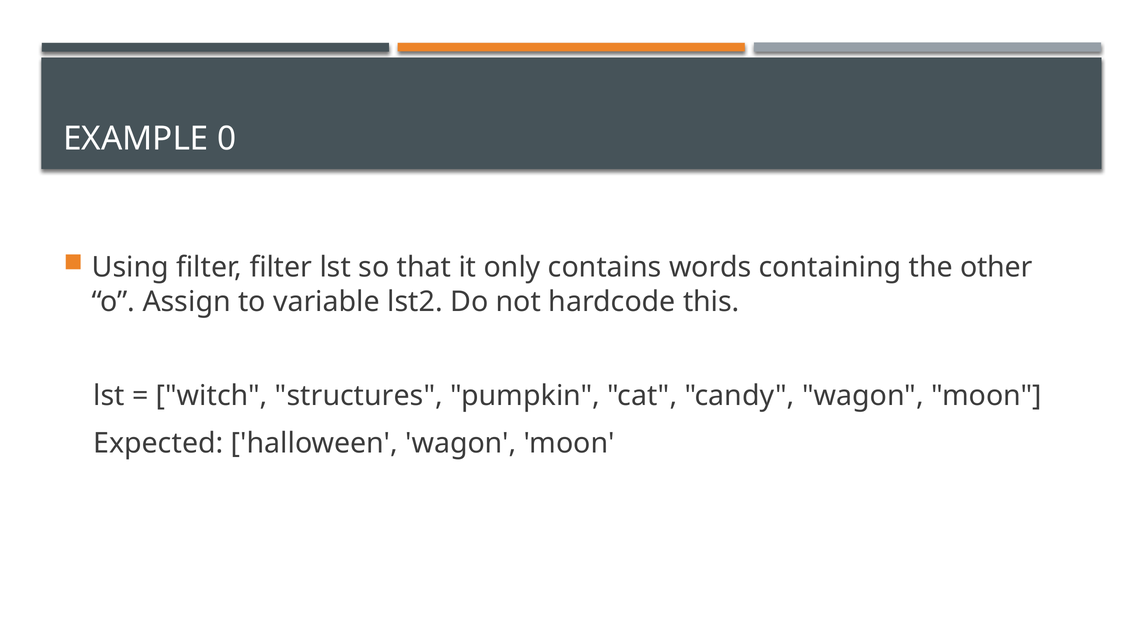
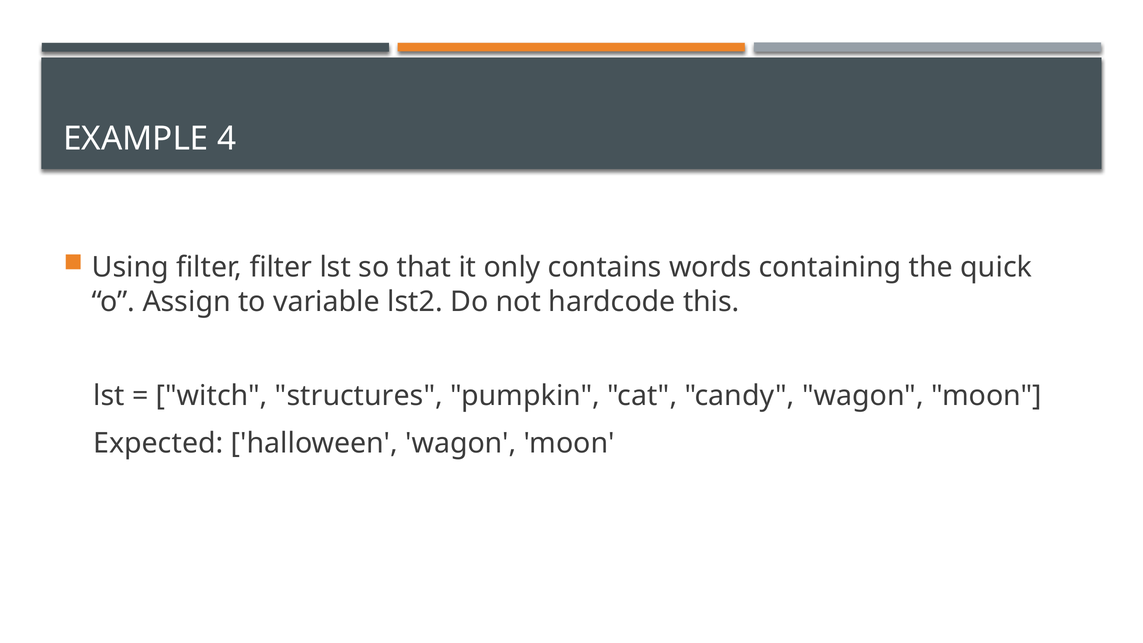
0: 0 -> 4
other: other -> quick
